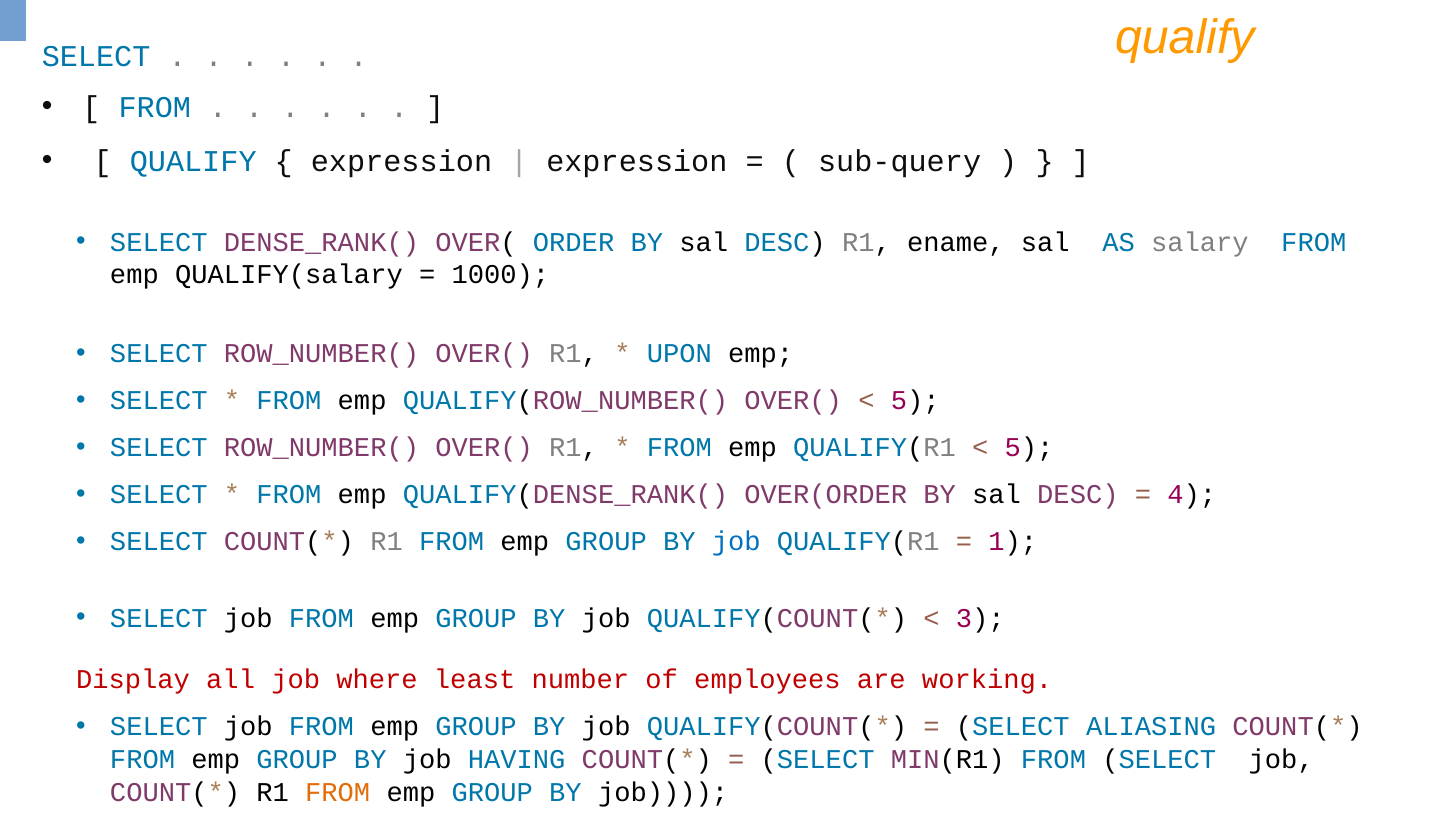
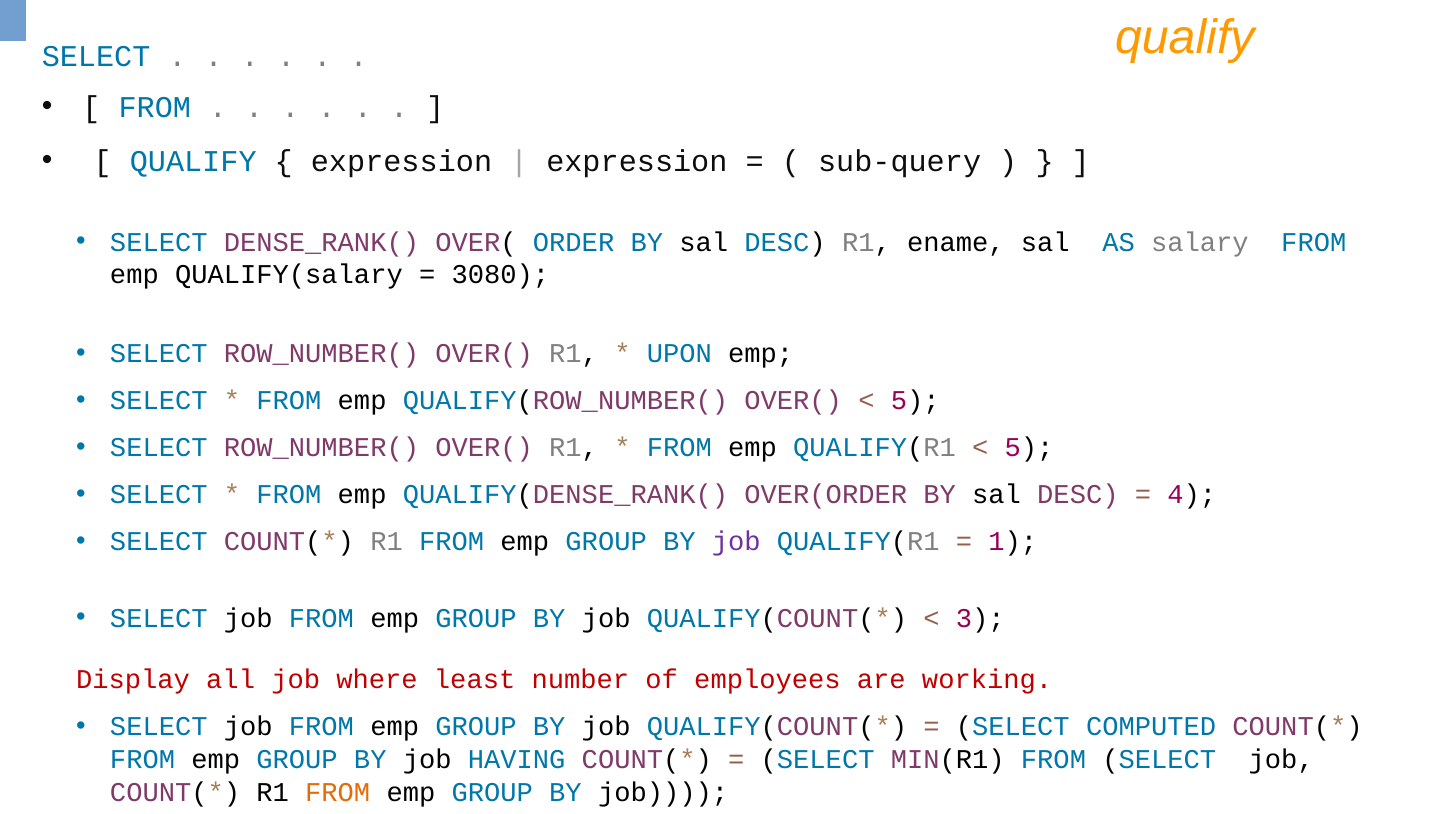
1000: 1000 -> 3080
job at (736, 541) colour: blue -> purple
ALIASING: ALIASING -> COMPUTED
